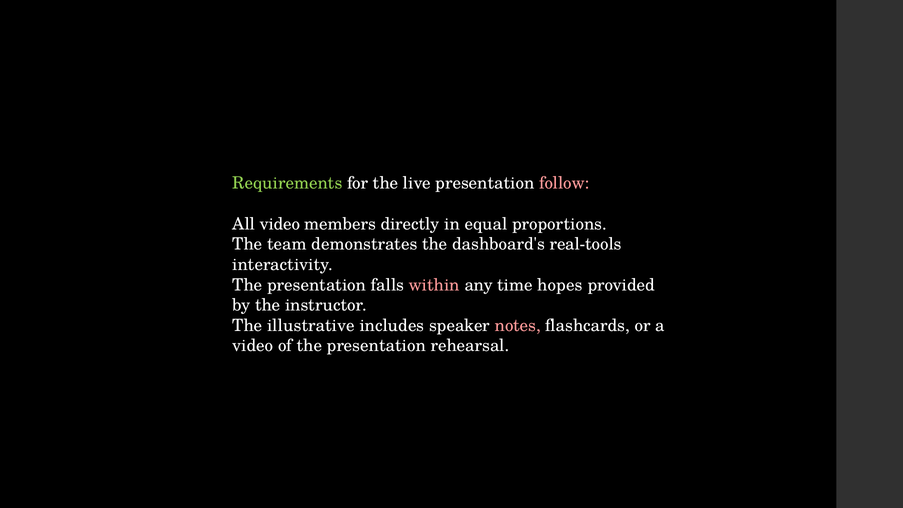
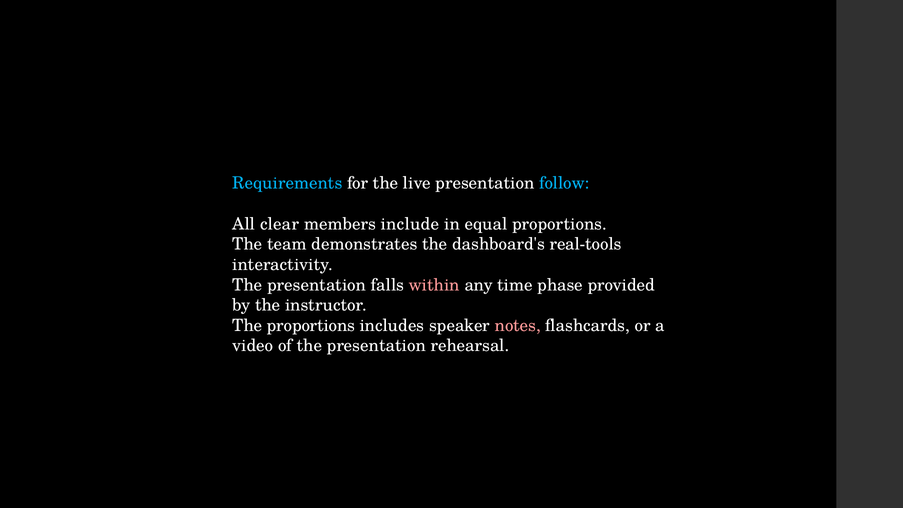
Requirements colour: light green -> light blue
follow colour: pink -> light blue
All video: video -> clear
directly: directly -> include
hopes: hopes -> phase
The illustrative: illustrative -> proportions
